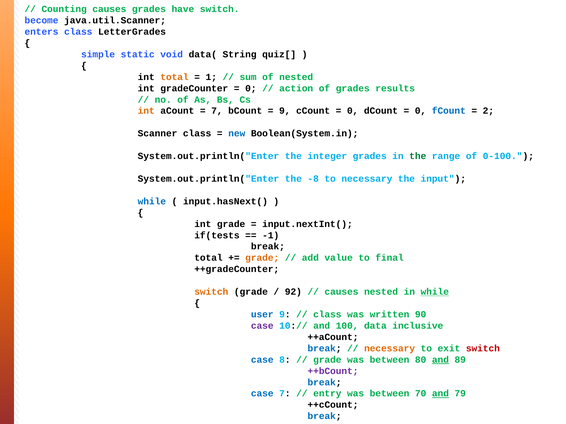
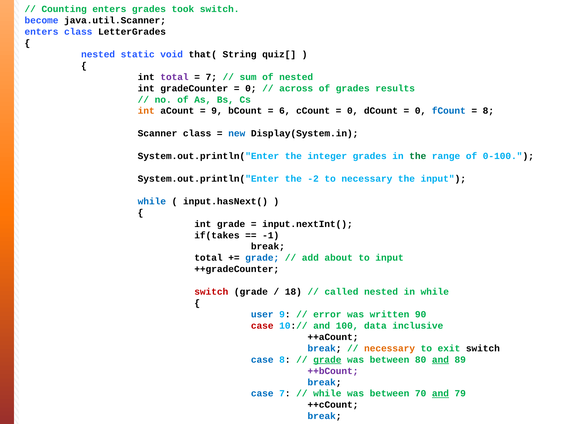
Counting causes: causes -> enters
have: have -> took
simple at (98, 54): simple -> nested
data(: data( -> that(
total at (174, 77) colour: orange -> purple
1 at (211, 77): 1 -> 7
action: action -> across
7 at (217, 111): 7 -> 9
9 at (285, 111): 9 -> 6
2 at (488, 111): 2 -> 8
Boolean(System.in: Boolean(System.in -> Display(System.in
-8: -8 -> -2
if(tests: if(tests -> if(takes
grade at (262, 258) colour: orange -> blue
value: value -> about
to final: final -> input
switch at (211, 292) colour: orange -> red
92: 92 -> 18
causes at (341, 292): causes -> called
while at (435, 292) underline: present -> none
class at (327, 315): class -> error
case at (262, 326) colour: purple -> red
switch at (483, 349) colour: red -> black
grade at (327, 360) underline: none -> present
entry at (327, 394): entry -> while
